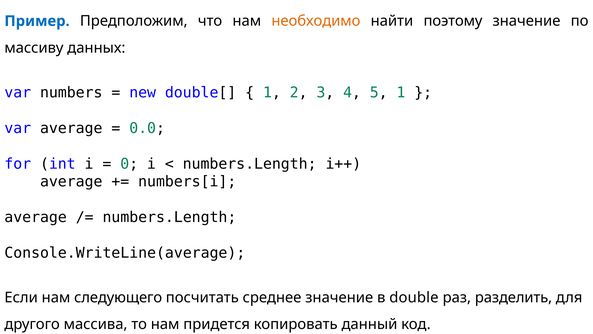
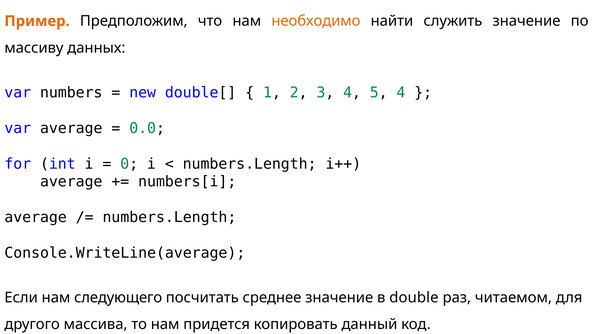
Пример colour: blue -> orange
поэтому: поэтому -> служить
5 1: 1 -> 4
разделить: разделить -> читаемом
